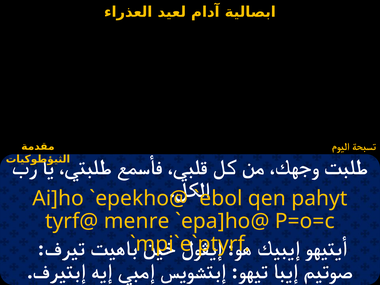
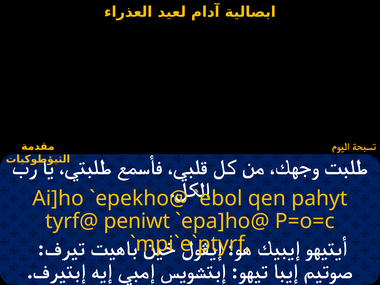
menre: menre -> peniwt
